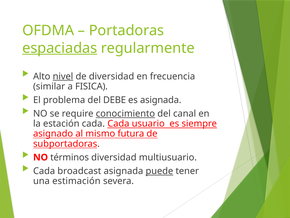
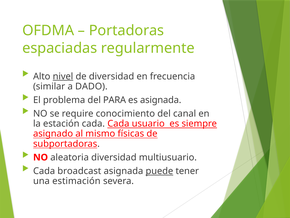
espaciadas underline: present -> none
FISICA: FISICA -> DADO
DEBE: DEBE -> PARA
conocimiento underline: present -> none
futura: futura -> físicas
términos: términos -> aleatoria
